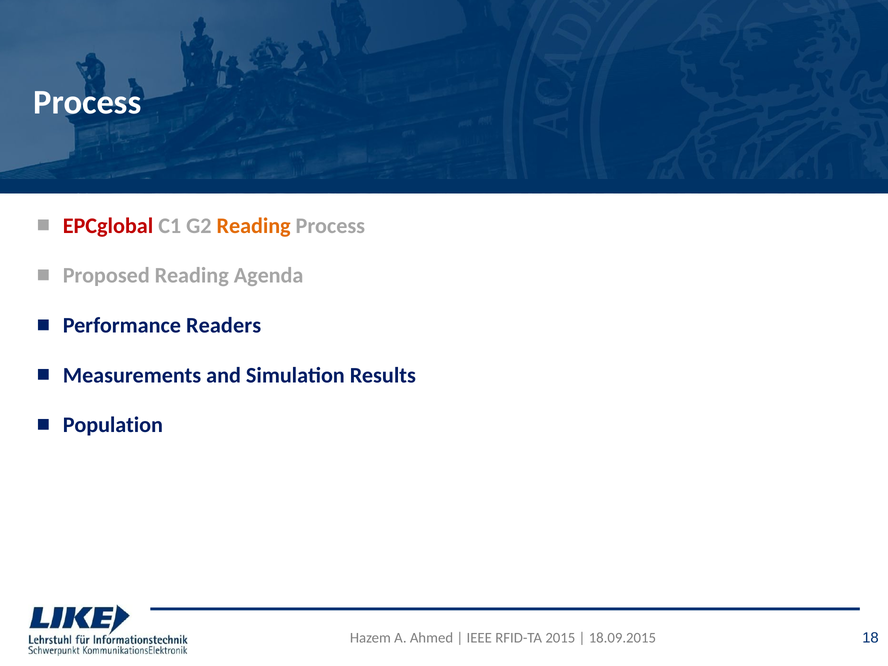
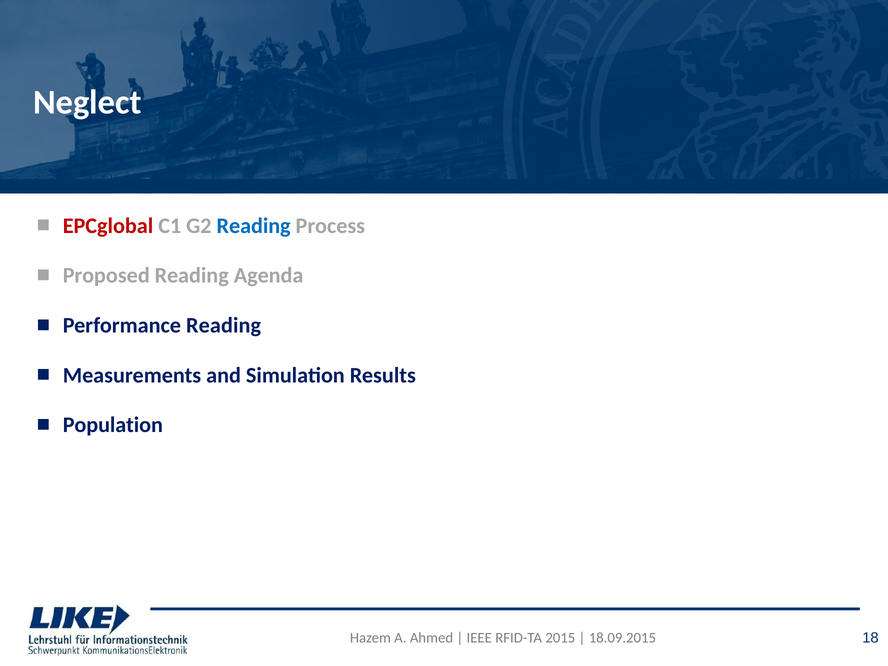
Process at (87, 102): Process -> Neglect
Reading at (254, 226) colour: orange -> blue
Performance Readers: Readers -> Reading
